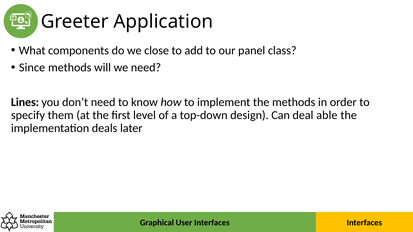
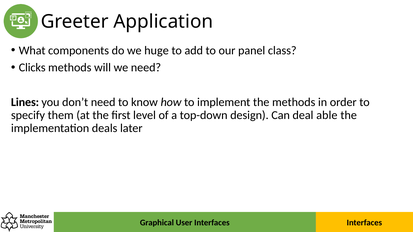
close: close -> huge
Since: Since -> Clicks
